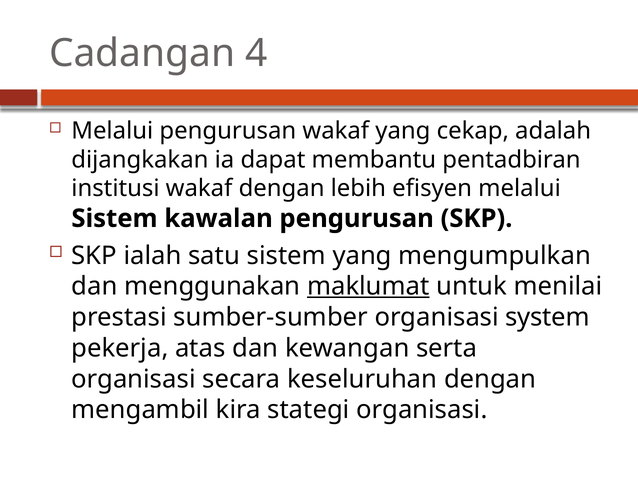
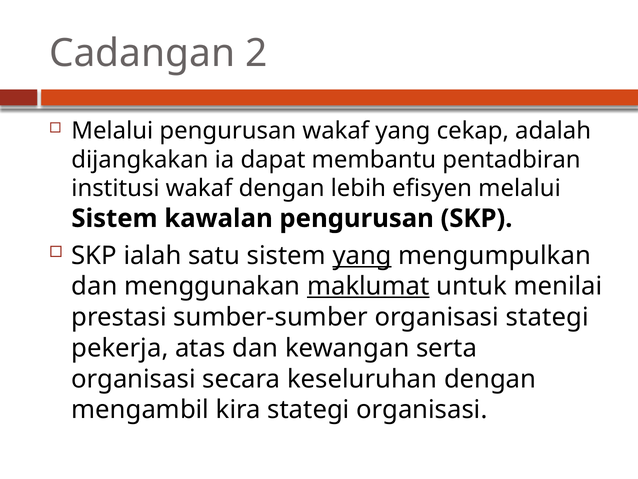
4: 4 -> 2
yang at (362, 255) underline: none -> present
organisasi system: system -> stategi
